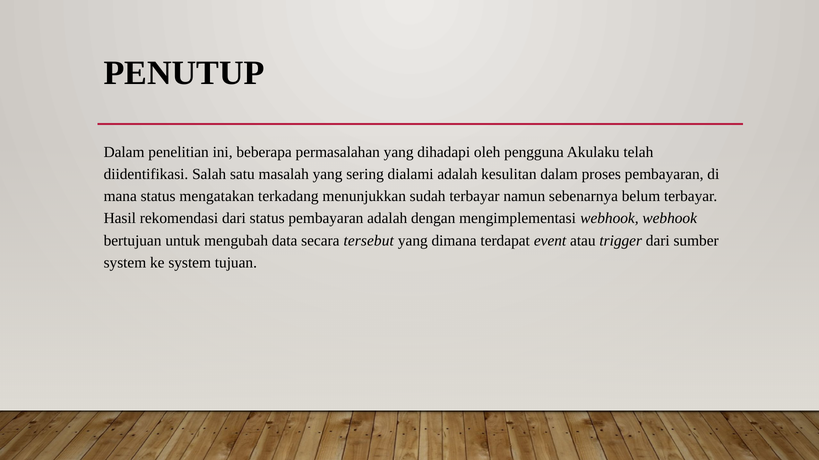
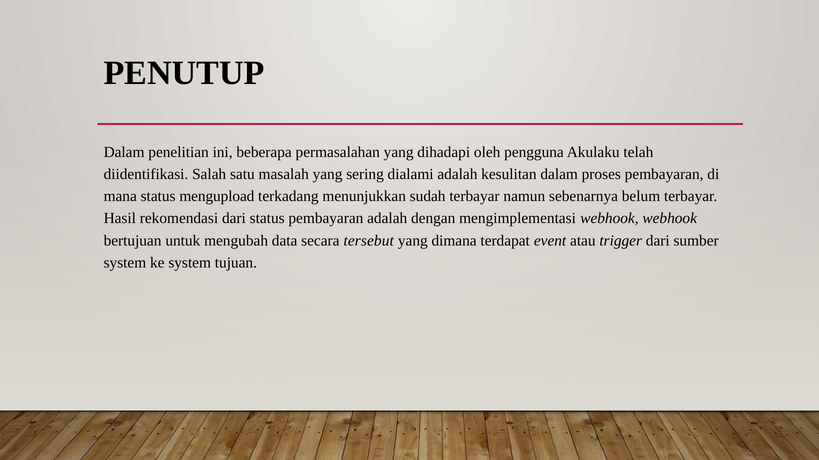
mengatakan: mengatakan -> mengupload
